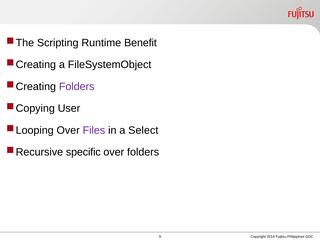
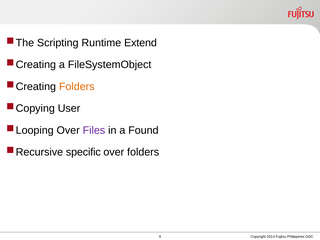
Benefit: Benefit -> Extend
Folders at (77, 87) colour: purple -> orange
Select: Select -> Found
